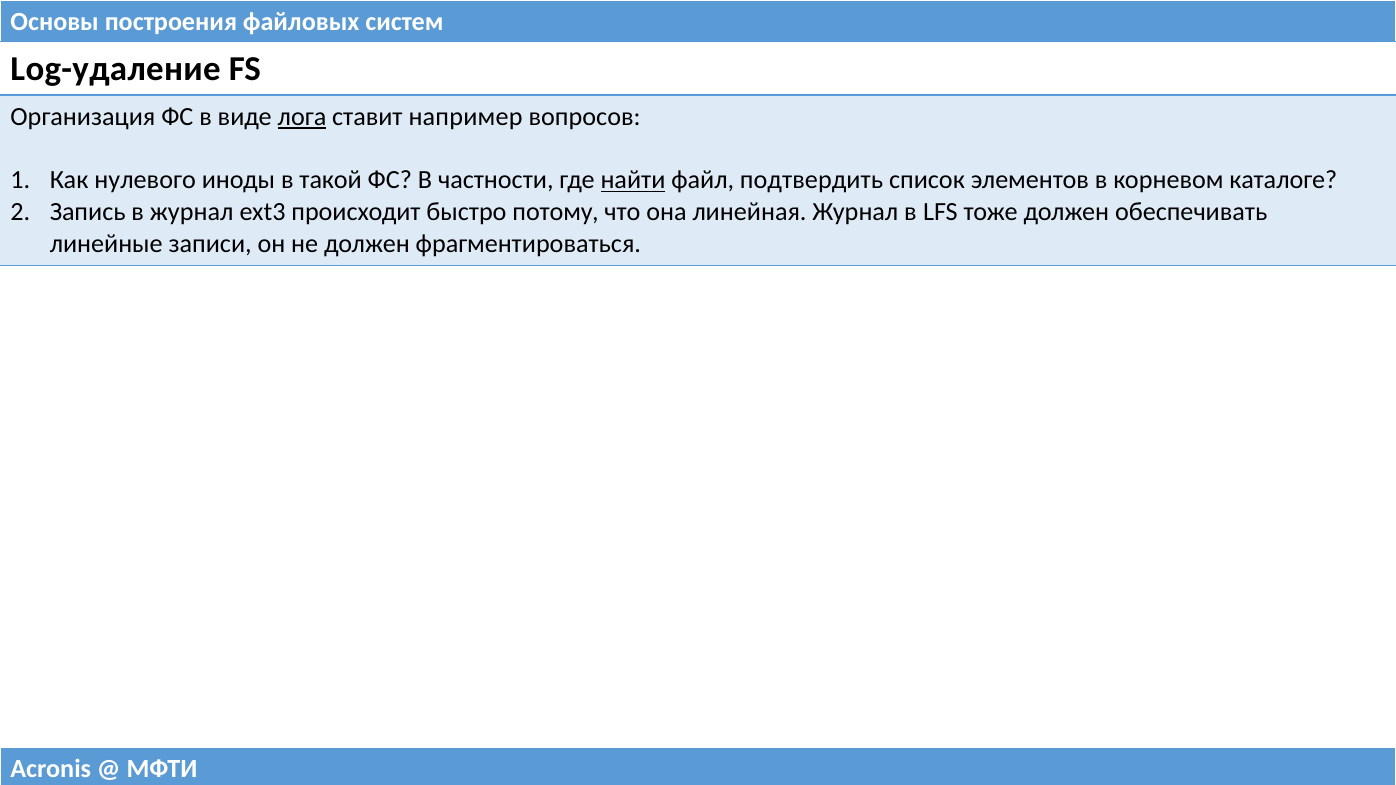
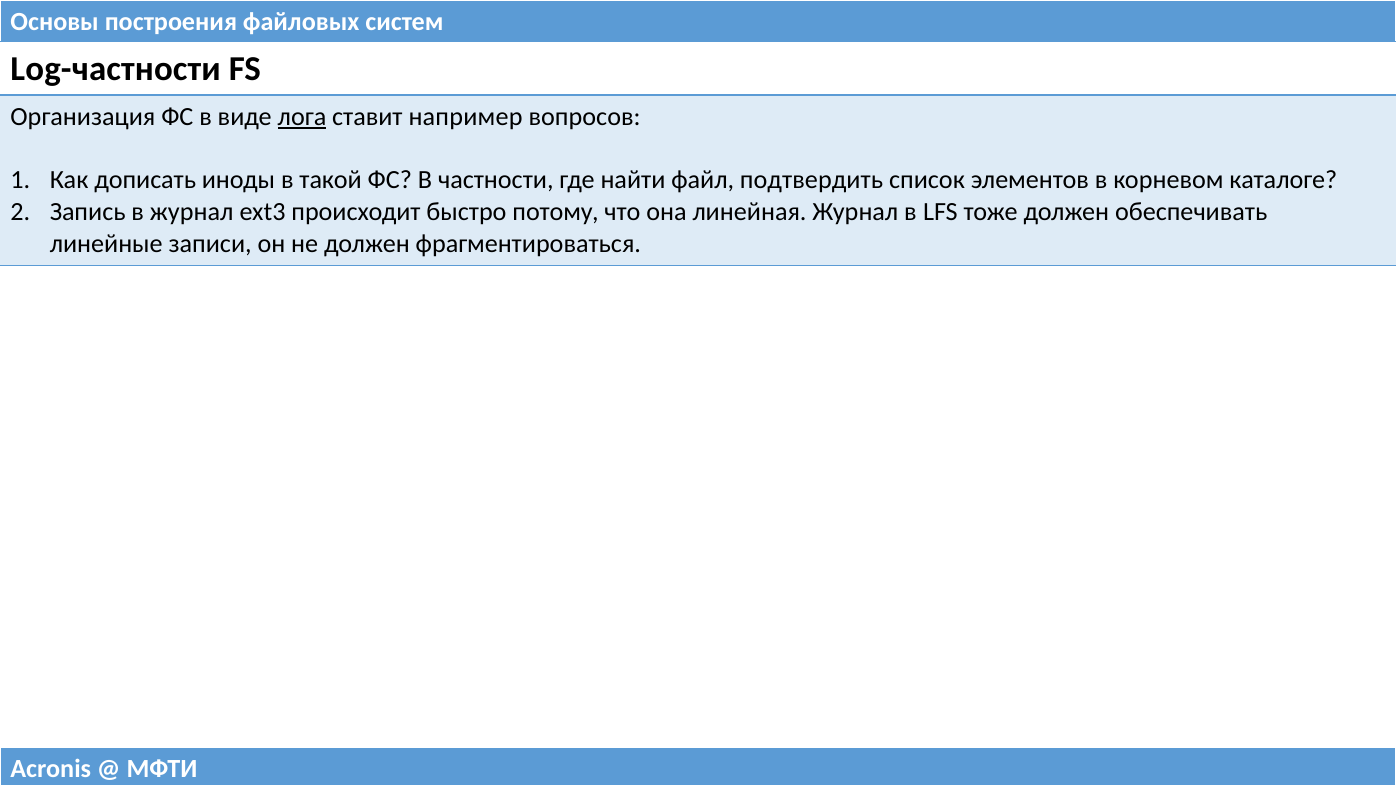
Log-удаление: Log-удаление -> Log-частности
нулевого: нулевого -> дописать
найти underline: present -> none
